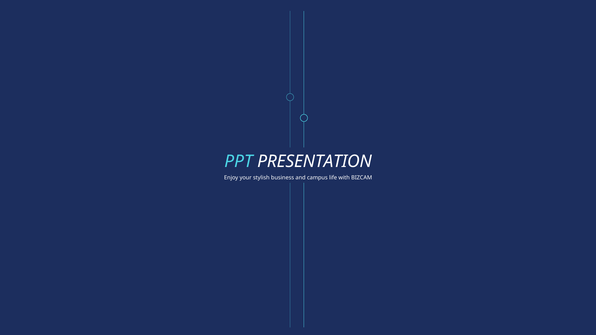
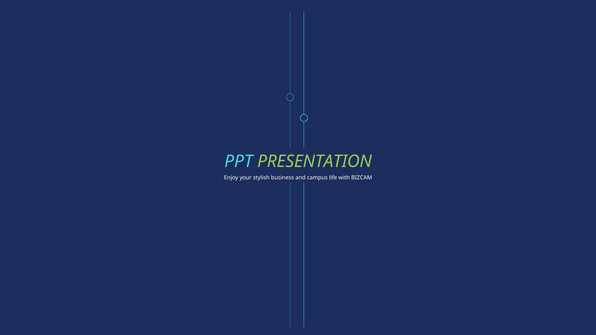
PRESENTATION colour: white -> light green
